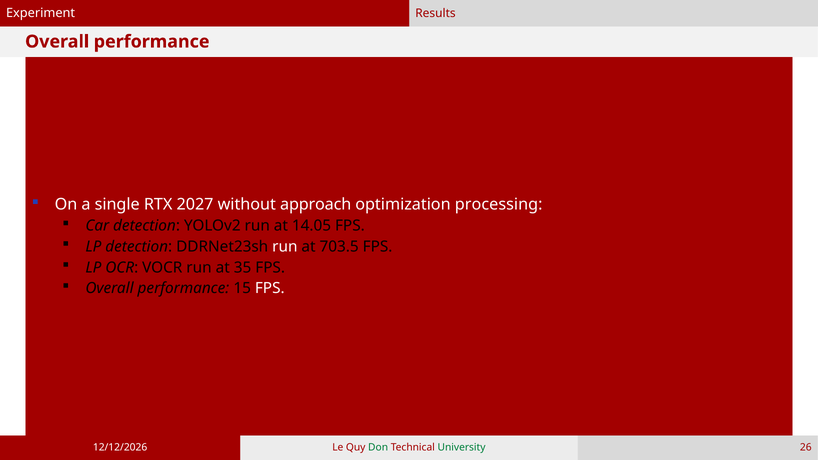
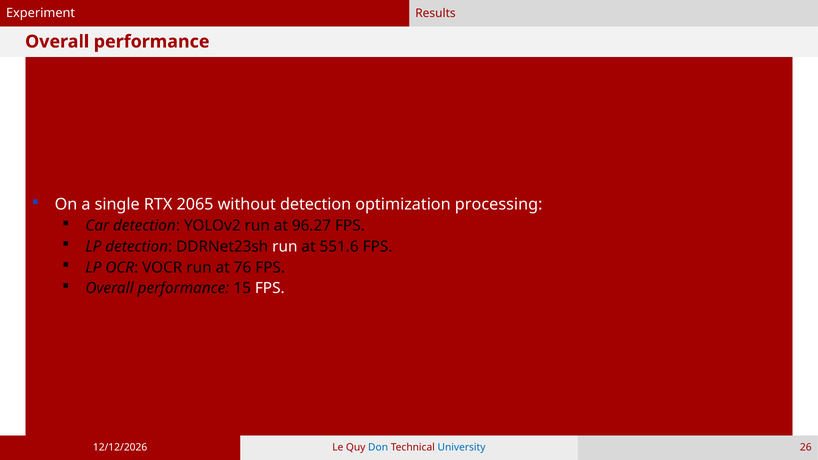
2027: 2027 -> 2065
without approach: approach -> detection
14.05: 14.05 -> 96.27
703.5: 703.5 -> 551.6
35: 35 -> 76
Don colour: green -> blue
University colour: green -> blue
